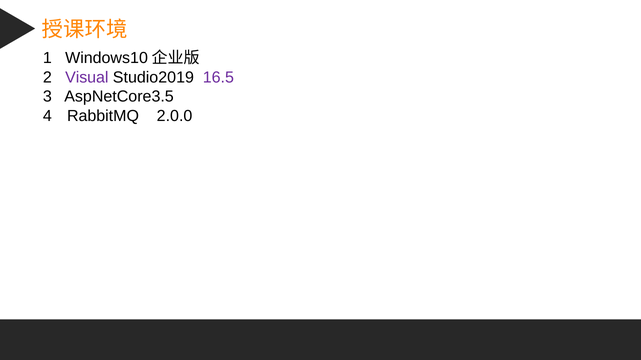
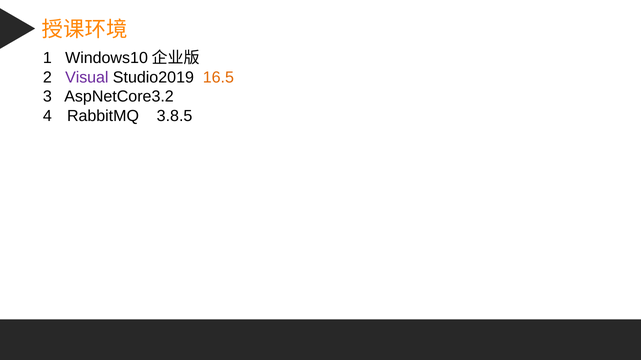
16.5 colour: purple -> orange
AspNetCore3.5: AspNetCore3.5 -> AspNetCore3.2
2.0.0: 2.0.0 -> 3.8.5
